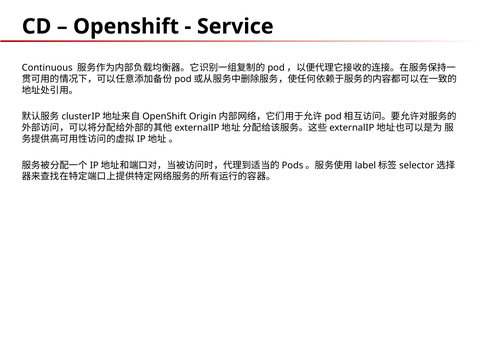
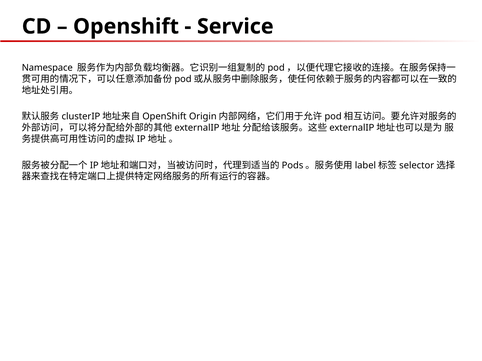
Continuous: Continuous -> Namespace
